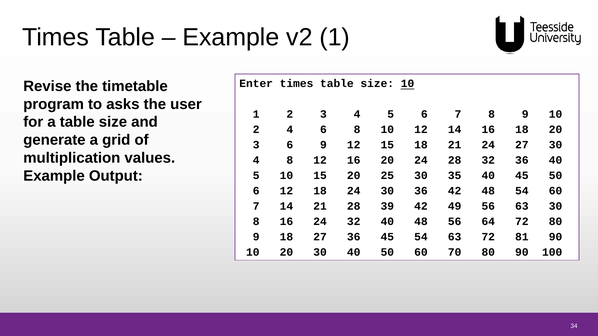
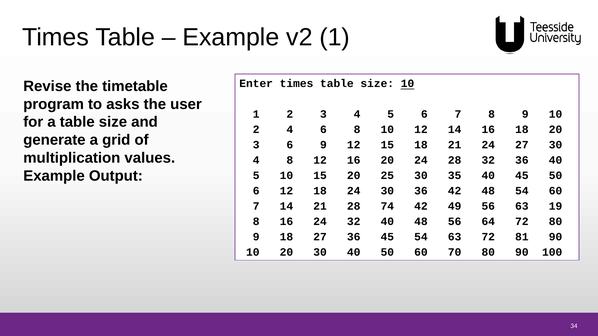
39: 39 -> 74
63 30: 30 -> 19
